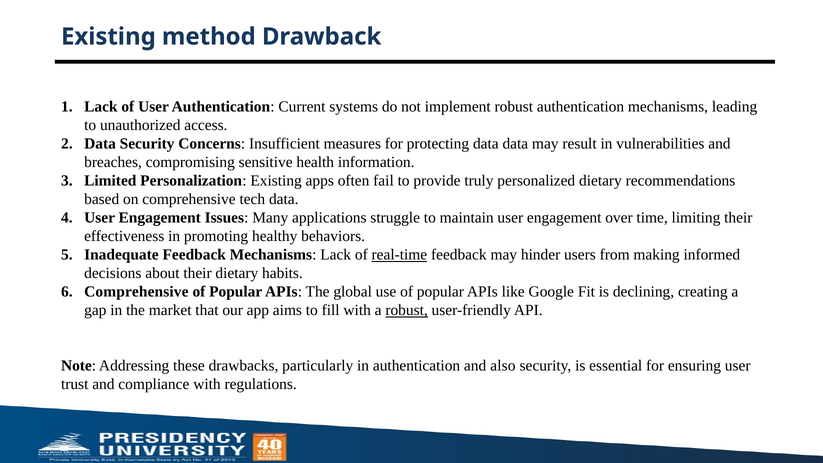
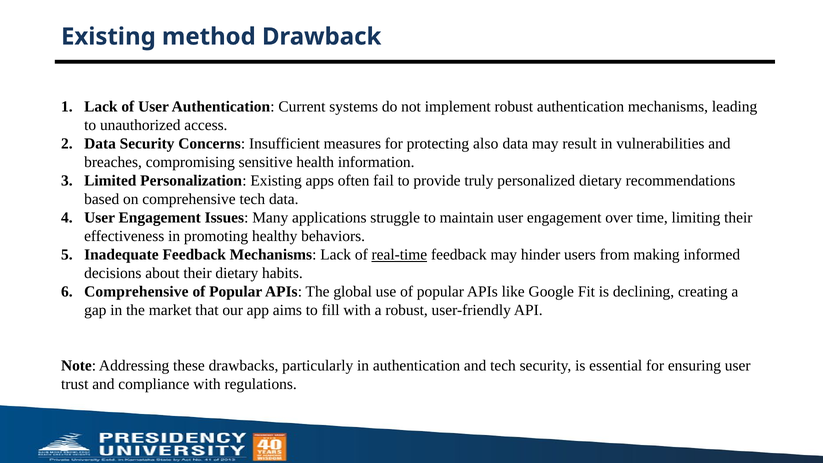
protecting data: data -> also
robust at (407, 310) underline: present -> none
and also: also -> tech
